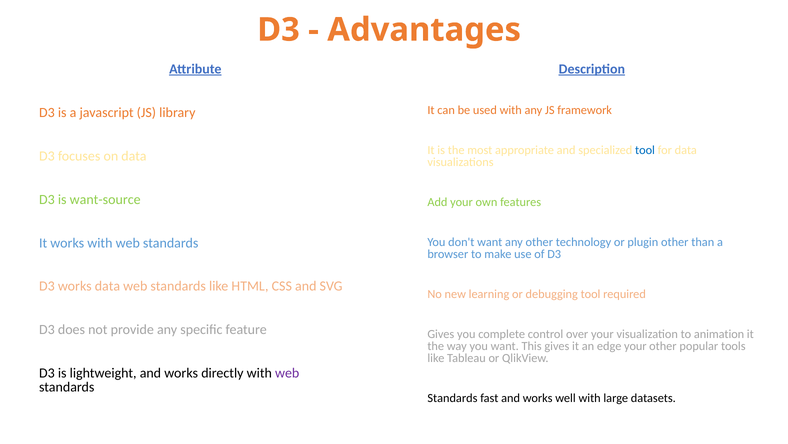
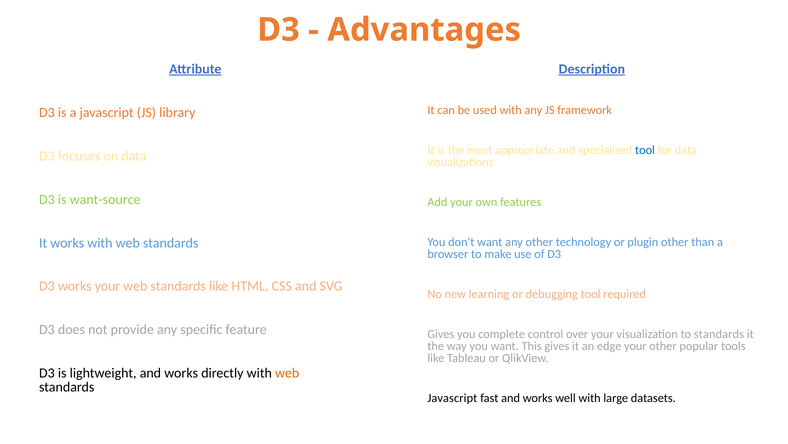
works data: data -> your
to animation: animation -> standards
web at (287, 373) colour: purple -> orange
Standards at (452, 398): Standards -> Javascript
